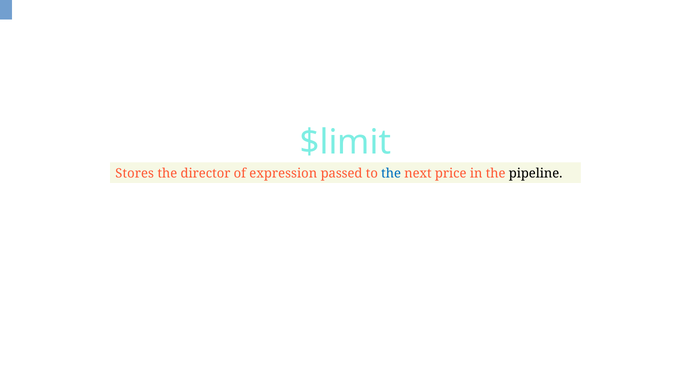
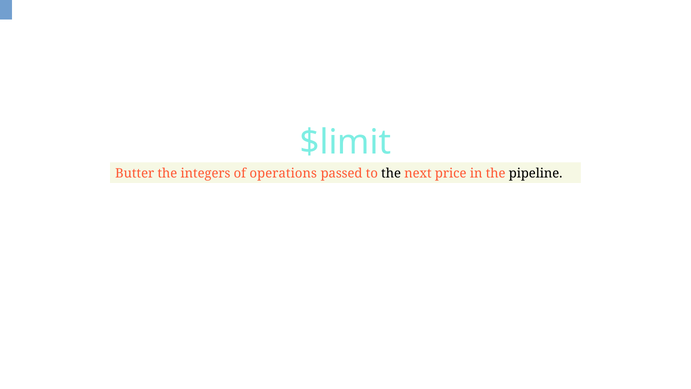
Stores: Stores -> Butter
director: director -> integers
expression: expression -> operations
the at (391, 173) colour: blue -> black
